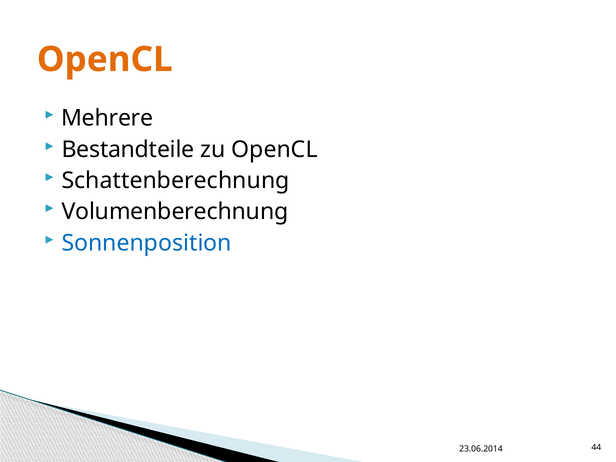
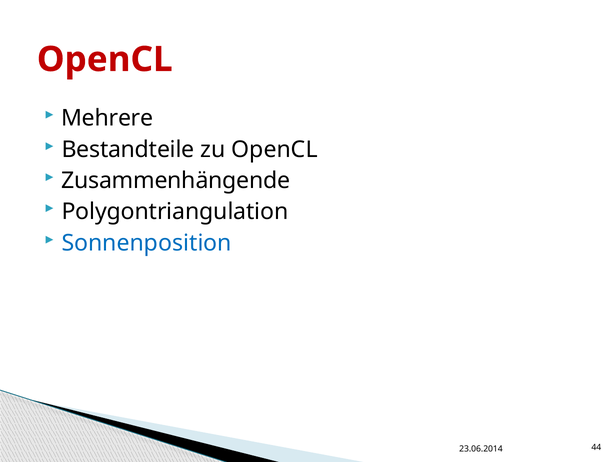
OpenCL at (105, 59) colour: orange -> red
Schattenberechnung: Schattenberechnung -> Zusammenhängende
Volumenberechnung: Volumenberechnung -> Polygontriangulation
